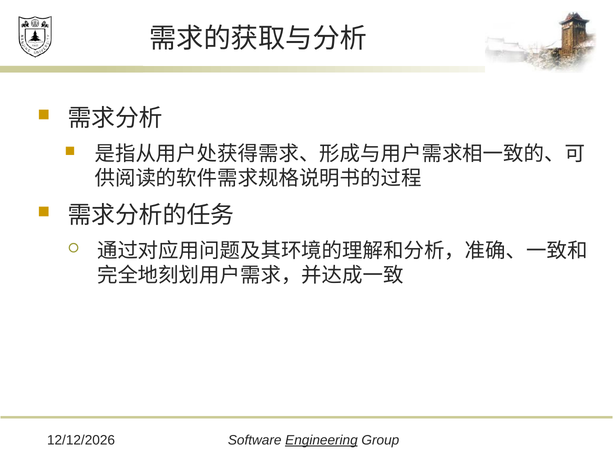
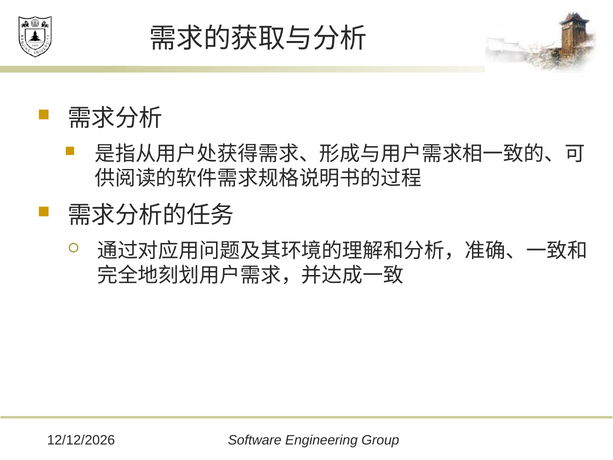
Engineering underline: present -> none
